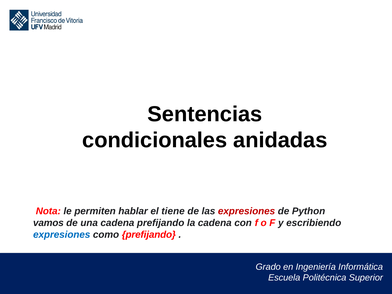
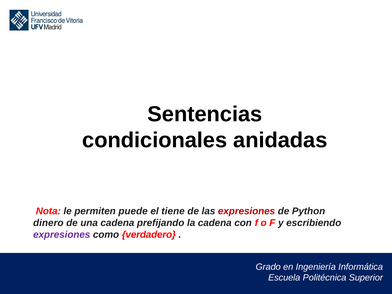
hablar: hablar -> puede
vamos: vamos -> dinero
expresiones at (62, 235) colour: blue -> purple
como prefijando: prefijando -> verdadero
